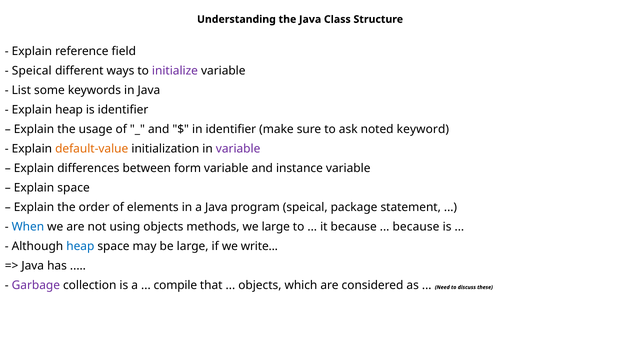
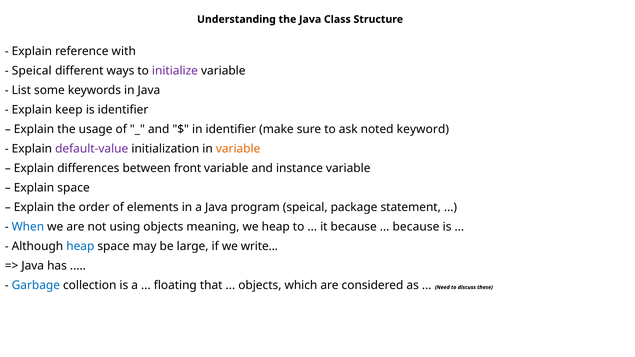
field: field -> with
Explain heap: heap -> keep
default-value colour: orange -> purple
variable at (238, 149) colour: purple -> orange
form: form -> front
methods: methods -> meaning
we large: large -> heap
Garbage colour: purple -> blue
compile: compile -> floating
